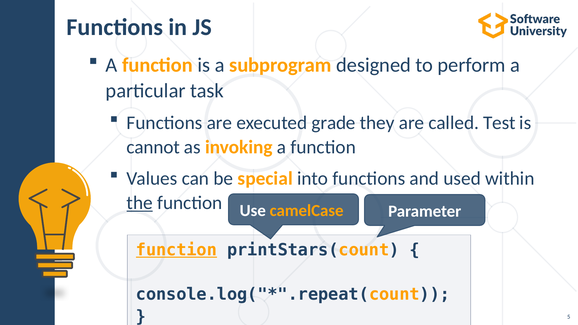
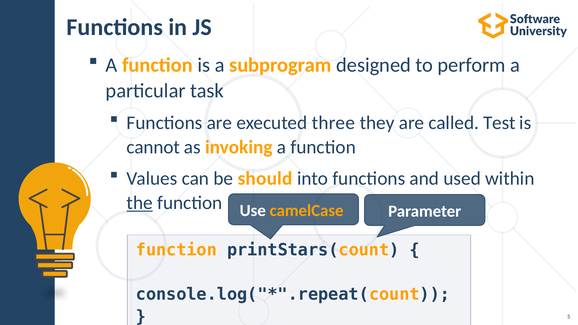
grade: grade -> three
special: special -> should
function at (176, 250) underline: present -> none
